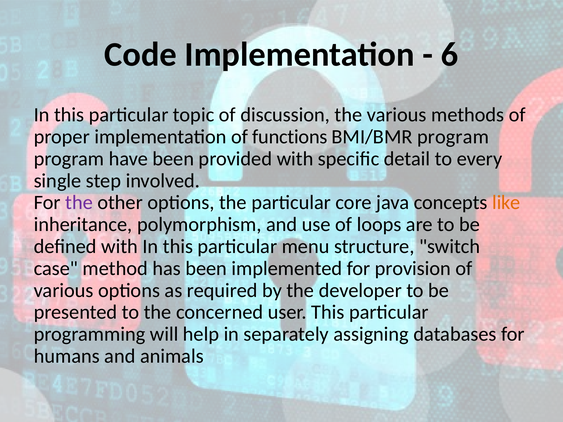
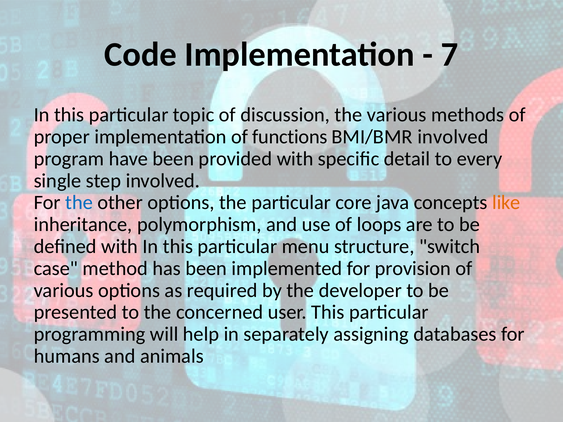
6: 6 -> 7
BMI/BMR program: program -> involved
the at (79, 203) colour: purple -> blue
